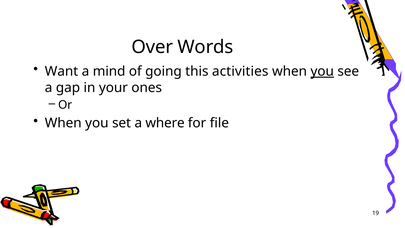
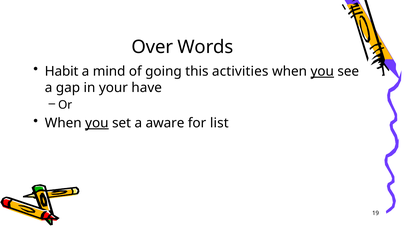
Want: Want -> Habit
ones: ones -> have
you at (97, 123) underline: none -> present
where: where -> aware
file: file -> list
